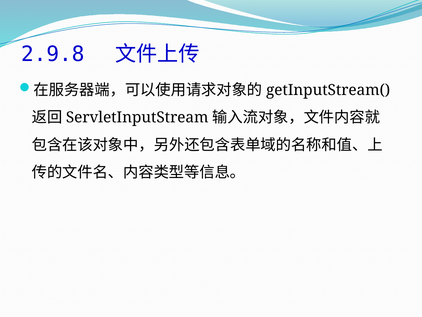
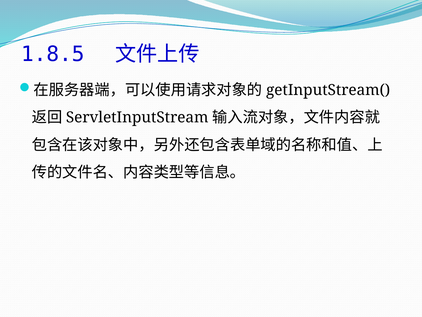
2.9.8: 2.9.8 -> 1.8.5
